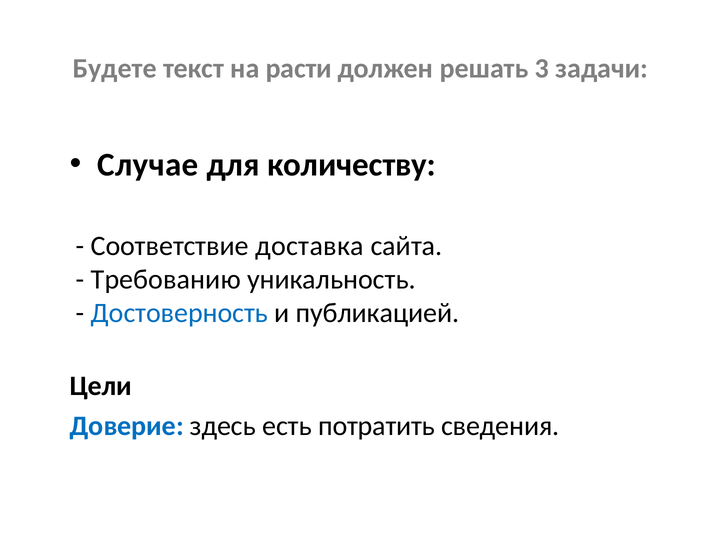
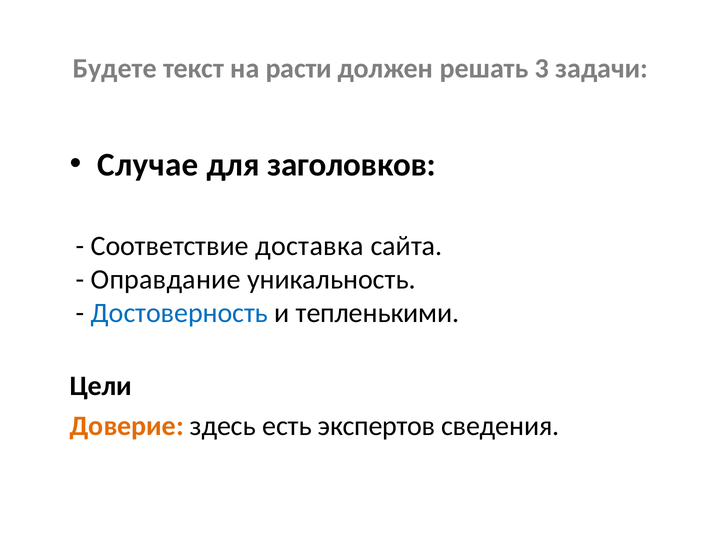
количеству: количеству -> заголовков
Требованию: Требованию -> Оправдание
публикацией: публикацией -> тепленькими
Доверие colour: blue -> orange
потратить: потратить -> экспертов
